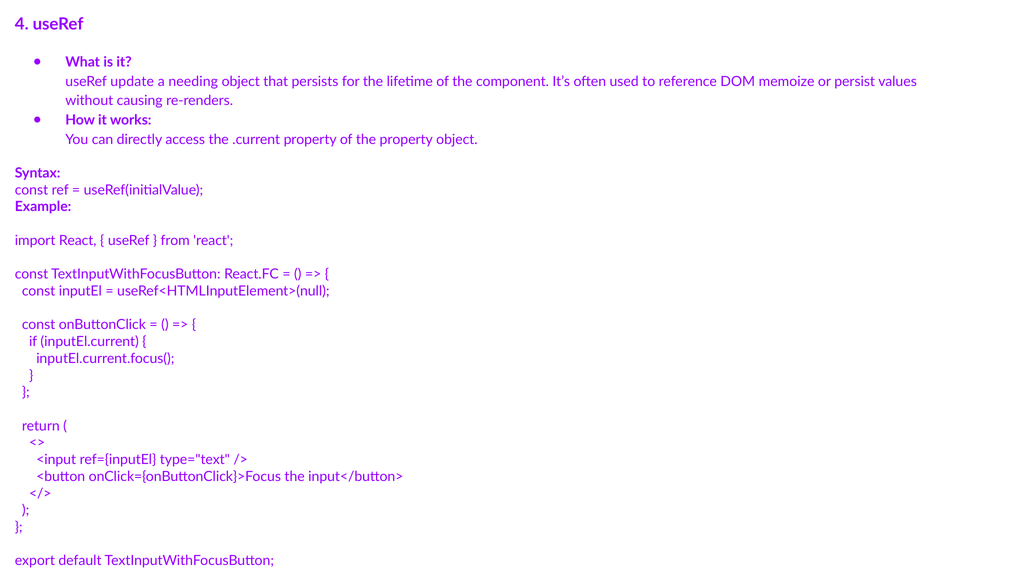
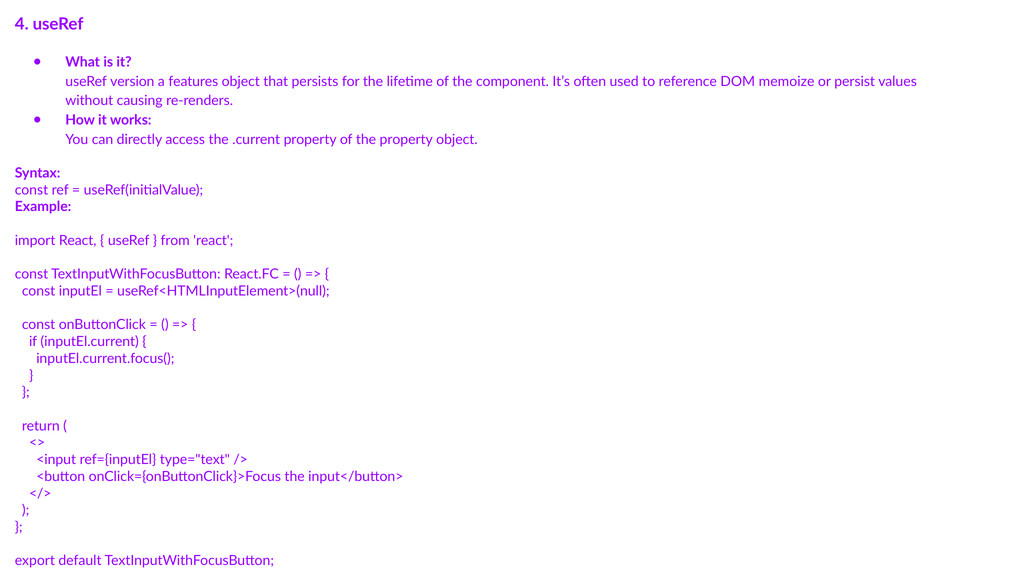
update: update -> version
needing: needing -> features
